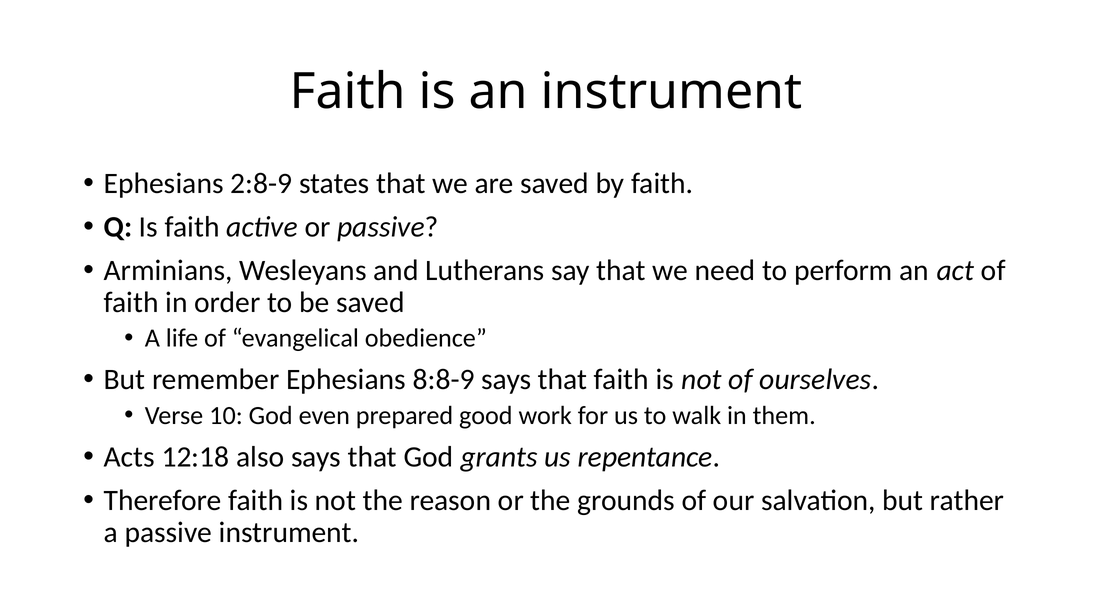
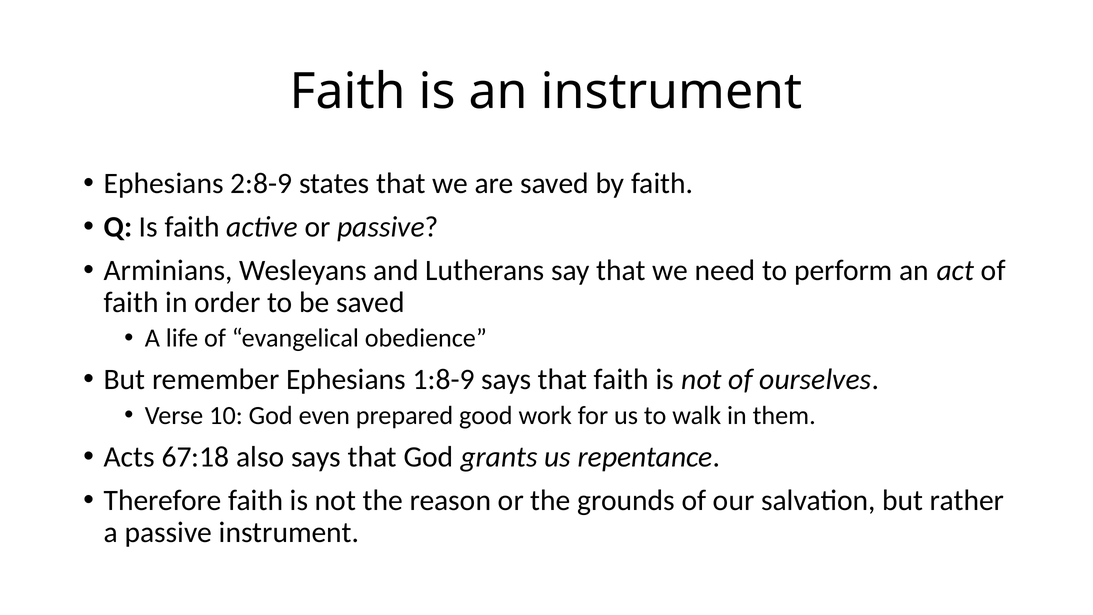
8:8-9: 8:8-9 -> 1:8-9
12:18: 12:18 -> 67:18
